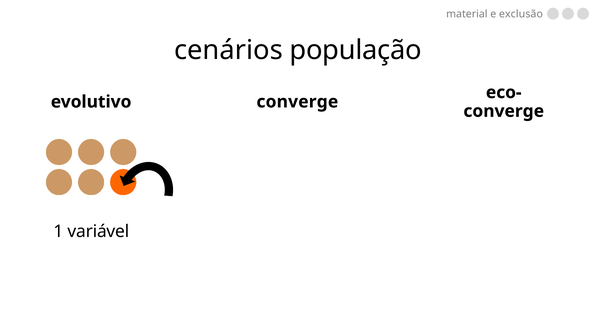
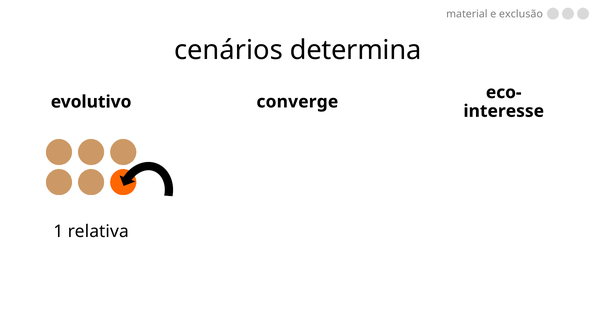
população: população -> determina
converge at (504, 111): converge -> interesse
variável: variável -> relativa
